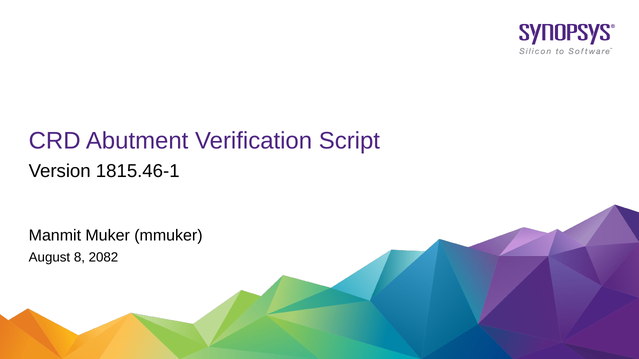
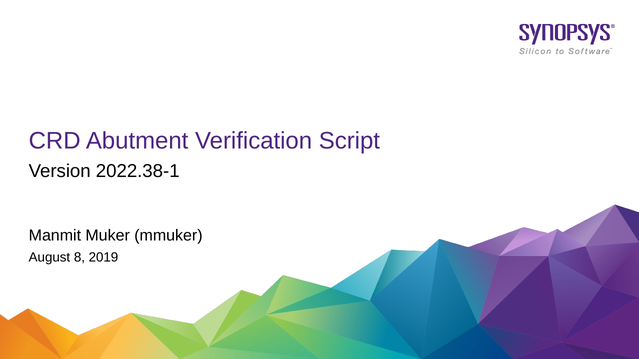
1815.46-1: 1815.46-1 -> 2022.38-1
2082: 2082 -> 2019
